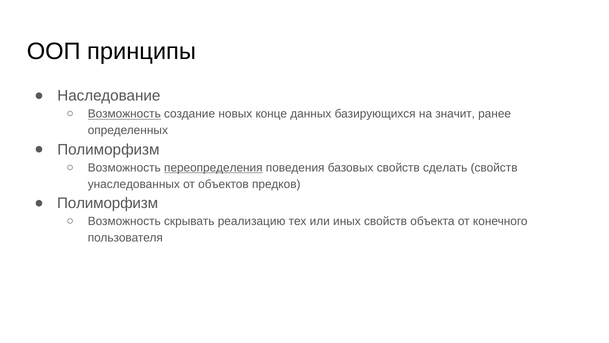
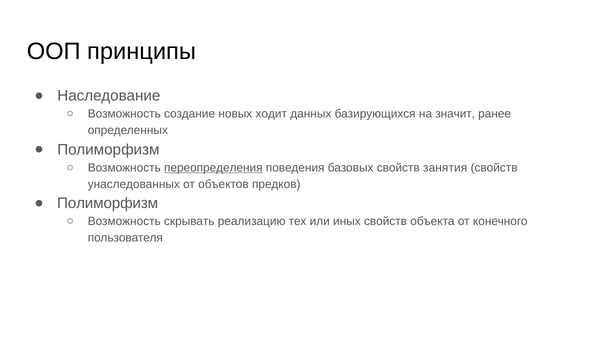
Возможность at (124, 114) underline: present -> none
конце: конце -> ходит
сделать: сделать -> занятия
